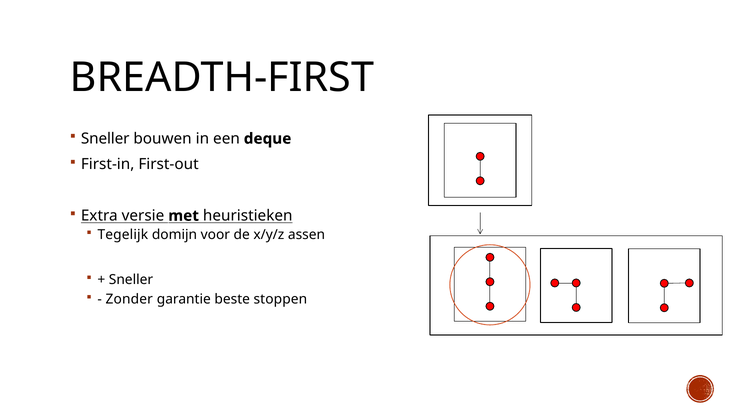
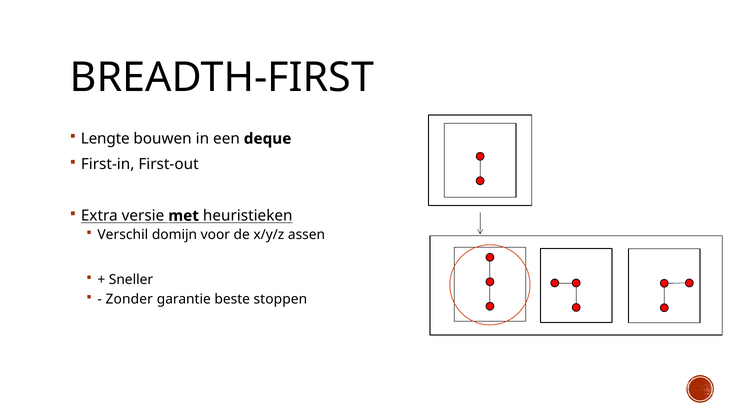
Sneller at (105, 139): Sneller -> Lengte
Tegelijk: Tegelijk -> Verschil
